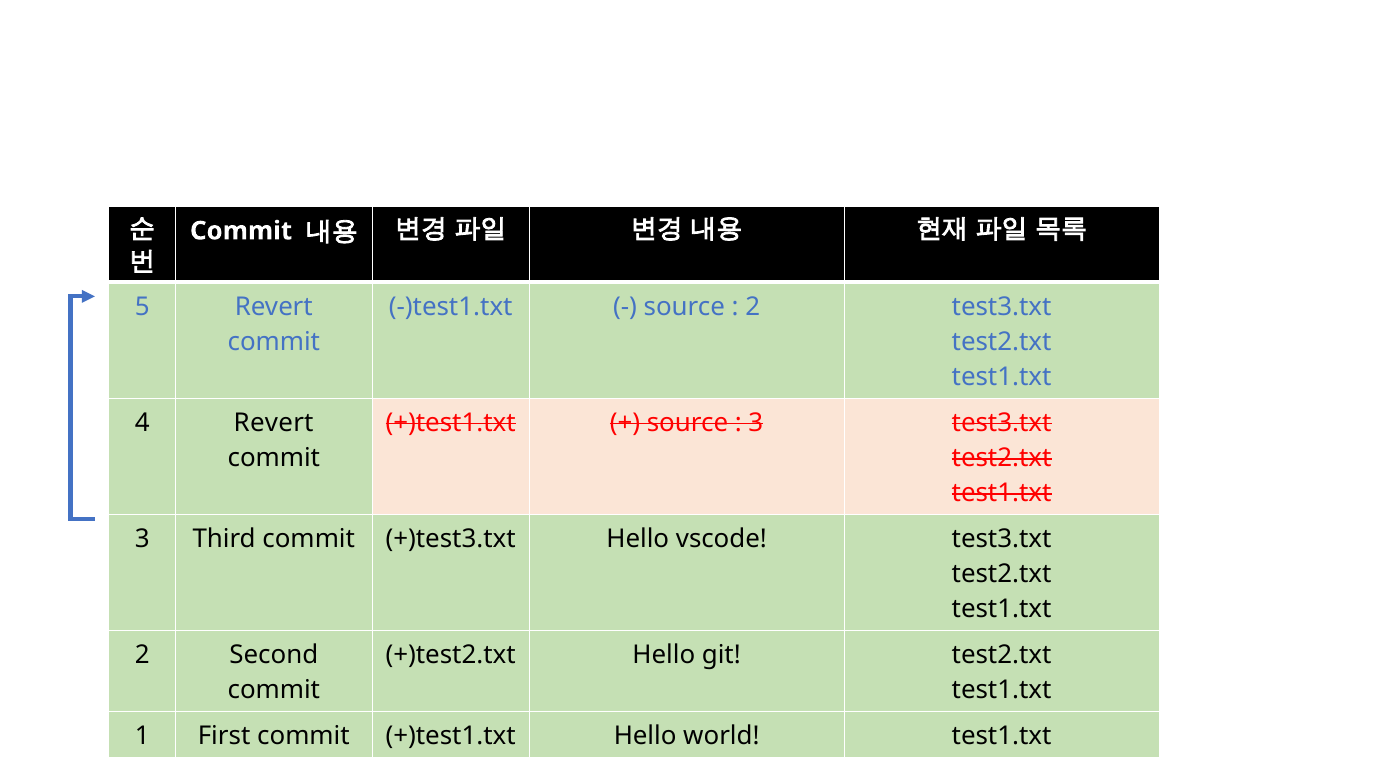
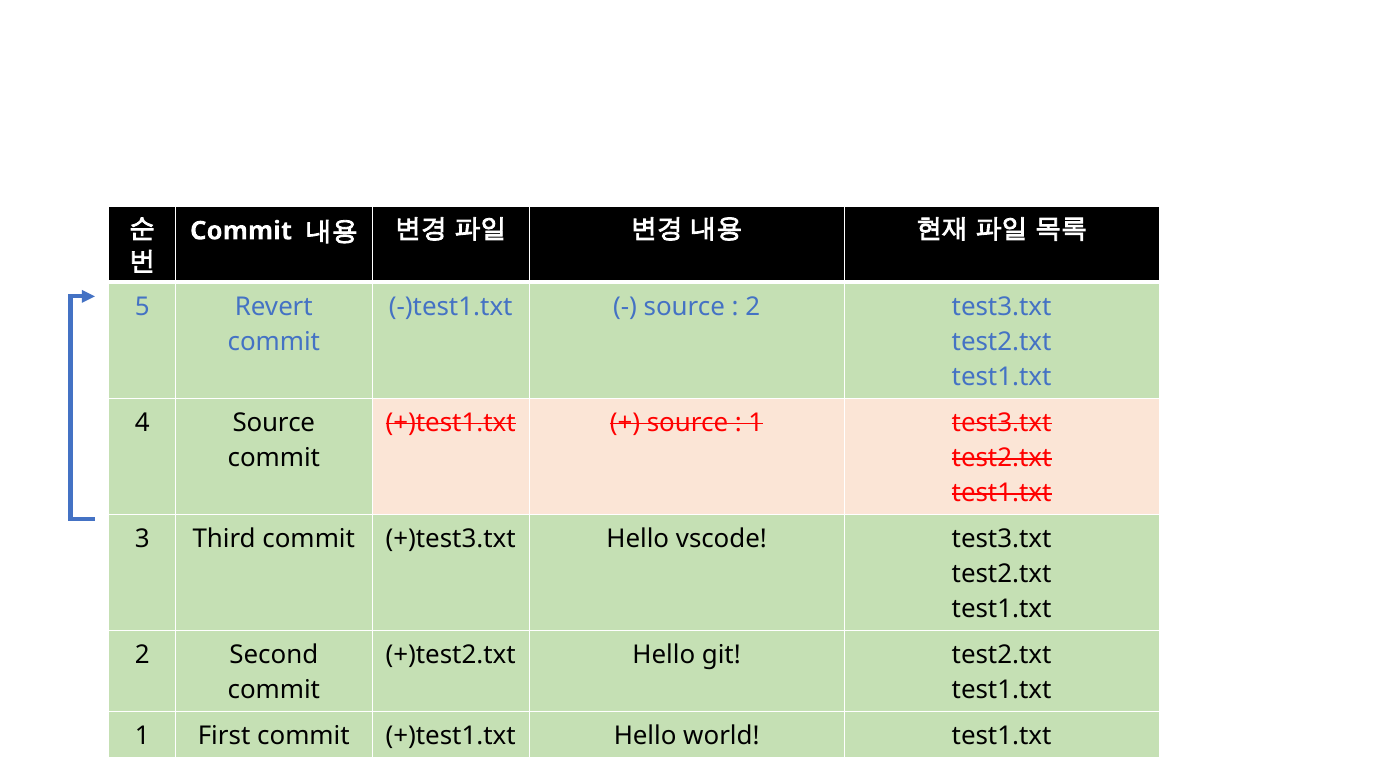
4 Revert: Revert -> Source
3 at (756, 423): 3 -> 1
